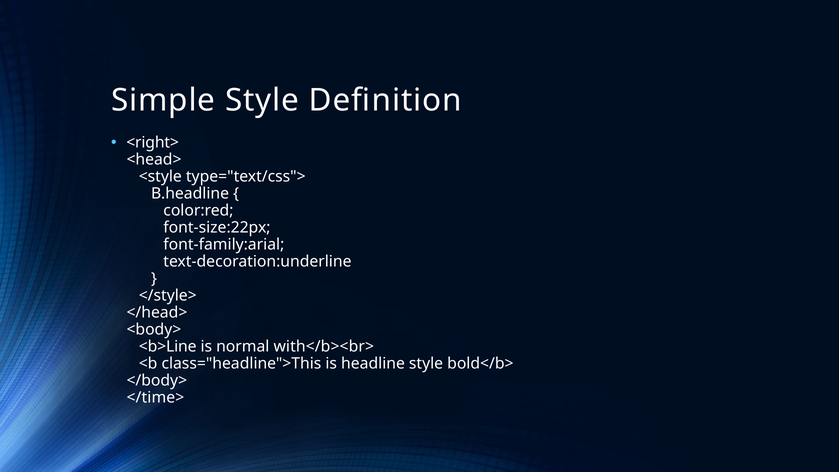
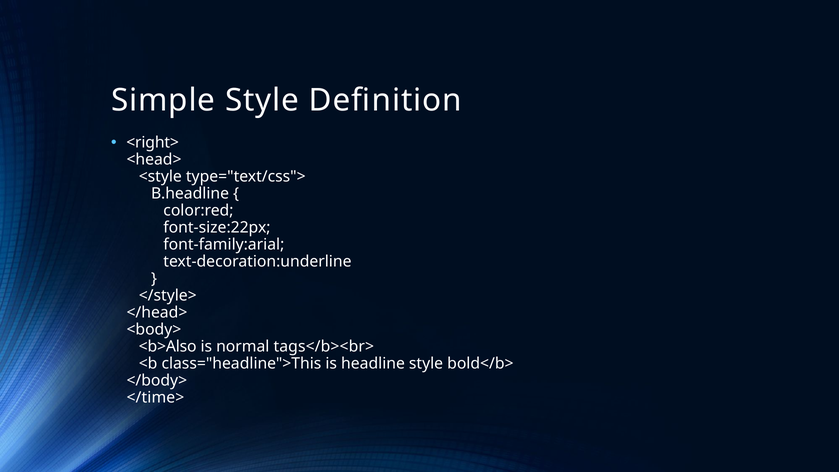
<b>Line: <b>Line -> <b>Also
with</b><br>: with</b><br> -> tags</b><br>
